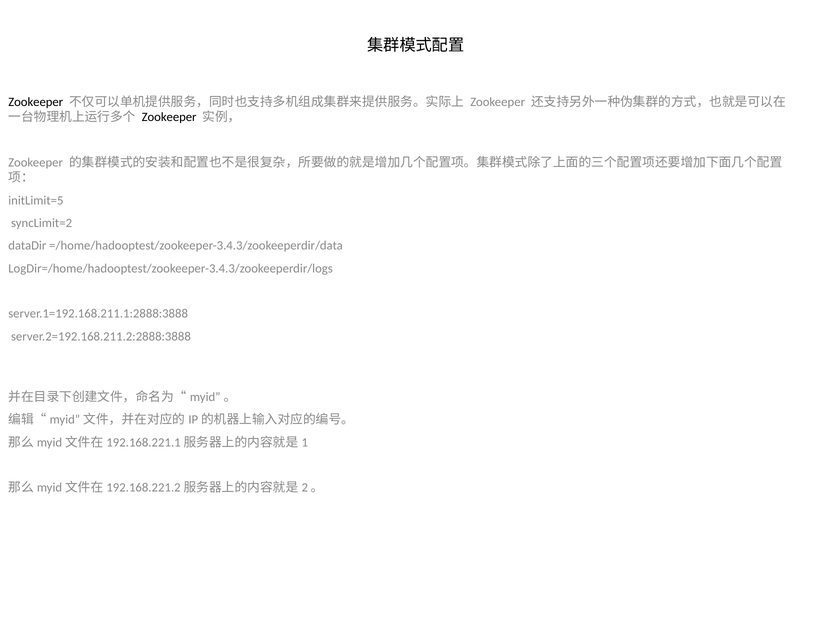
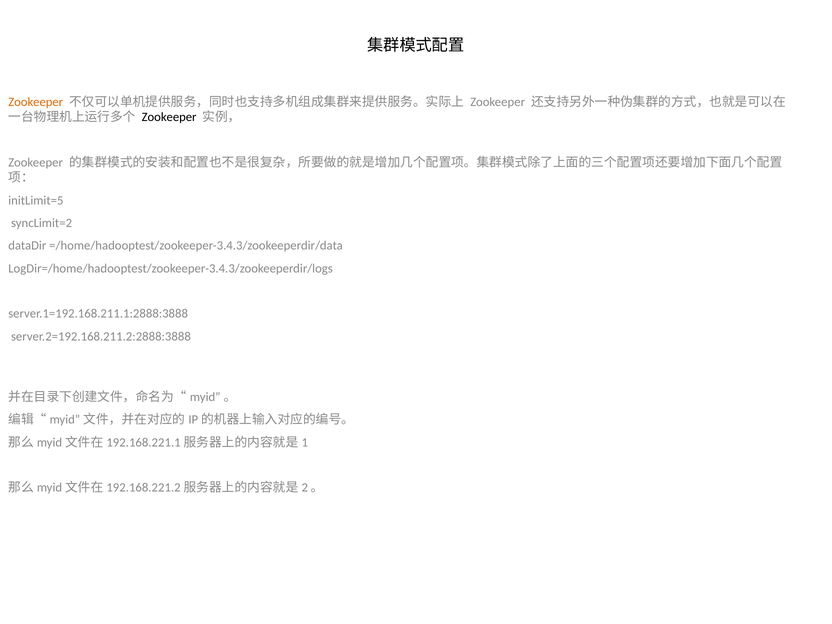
Zookeeper at (36, 102) colour: black -> orange
